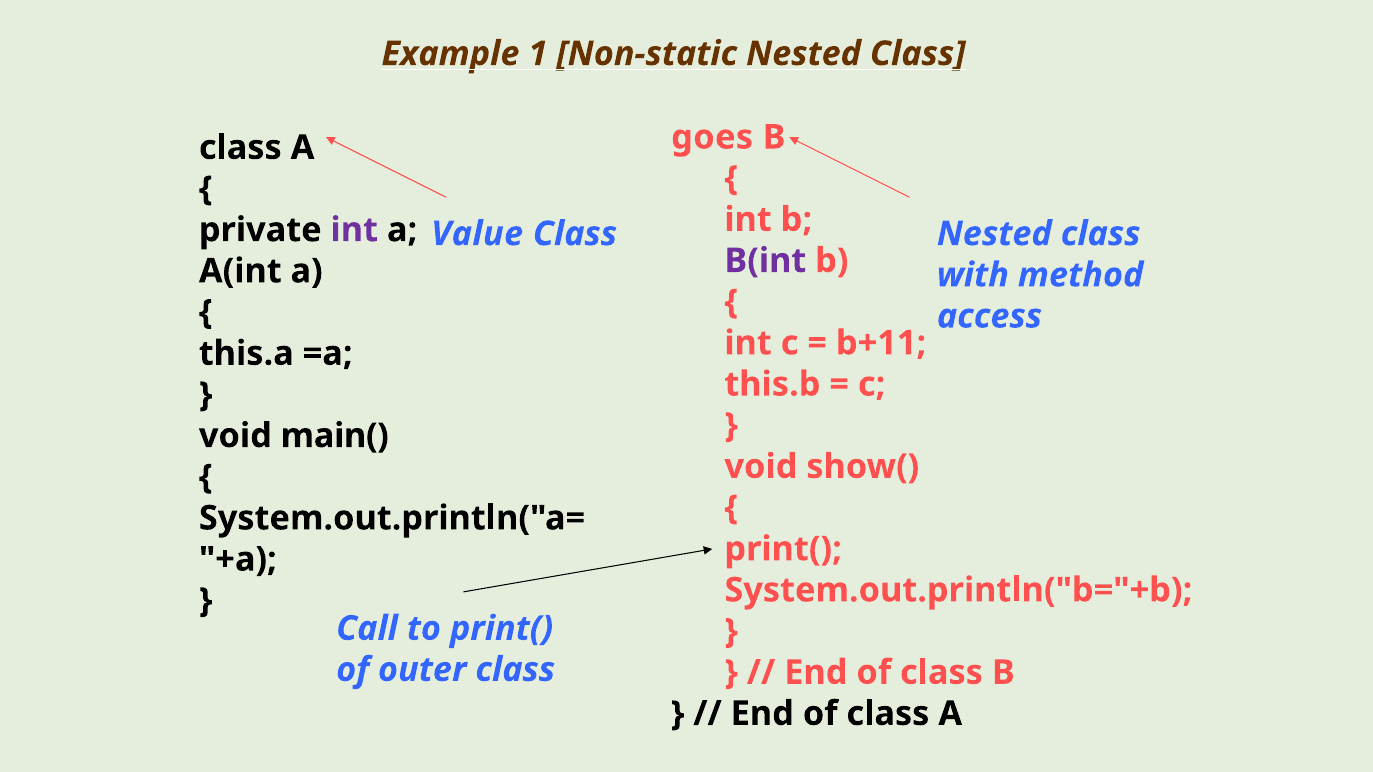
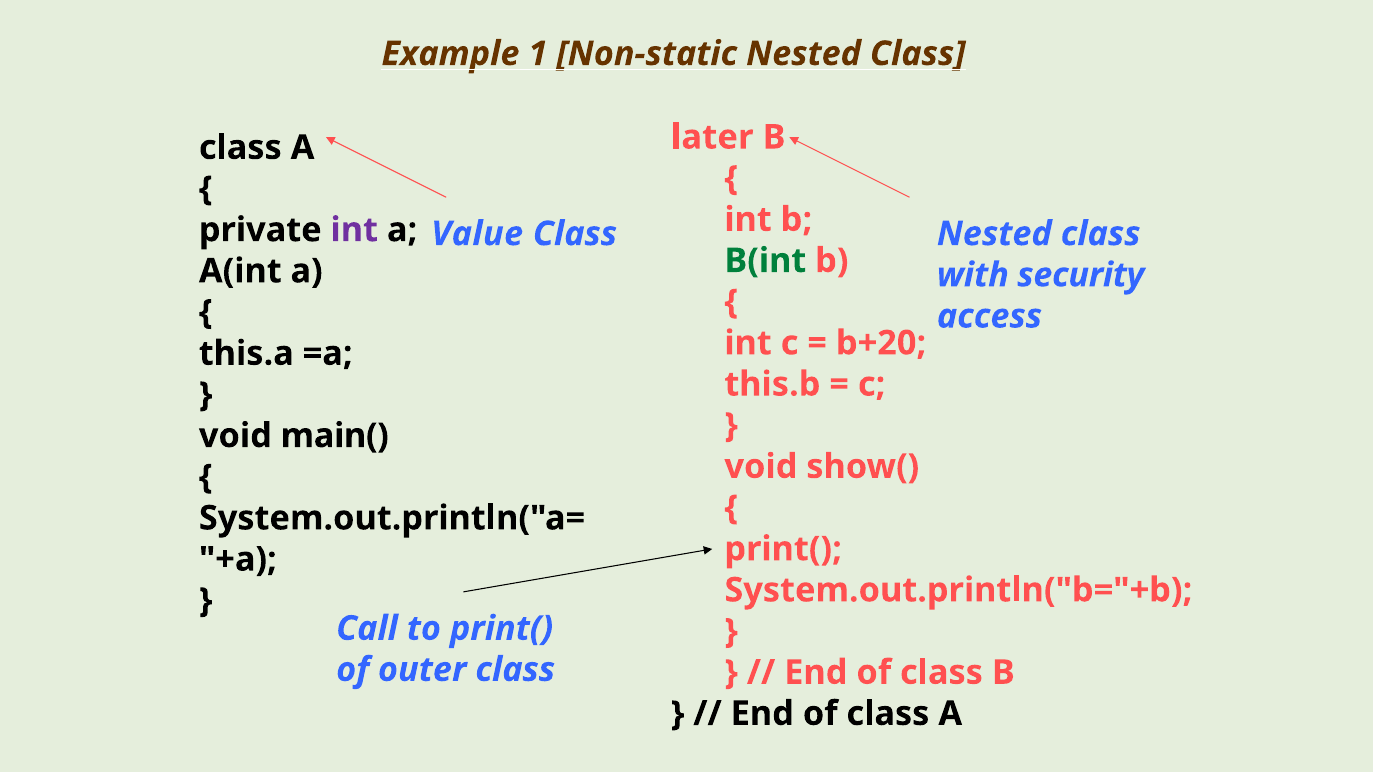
goes: goes -> later
B(int colour: purple -> green
method: method -> security
b+11: b+11 -> b+20
